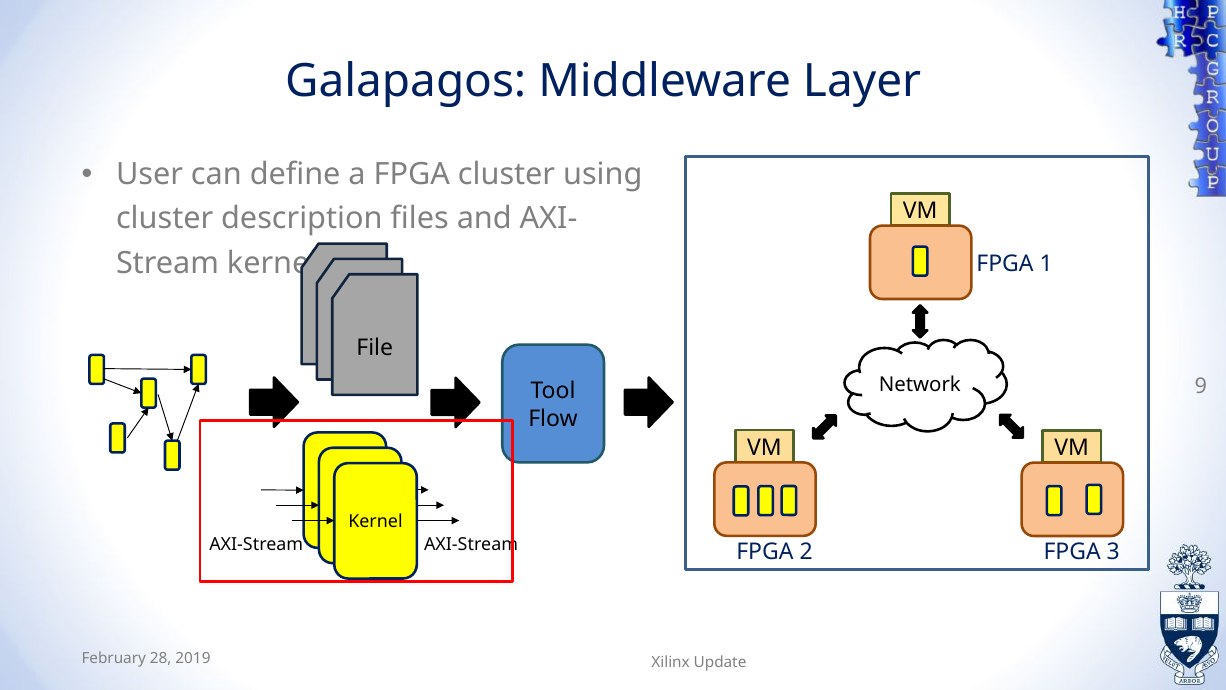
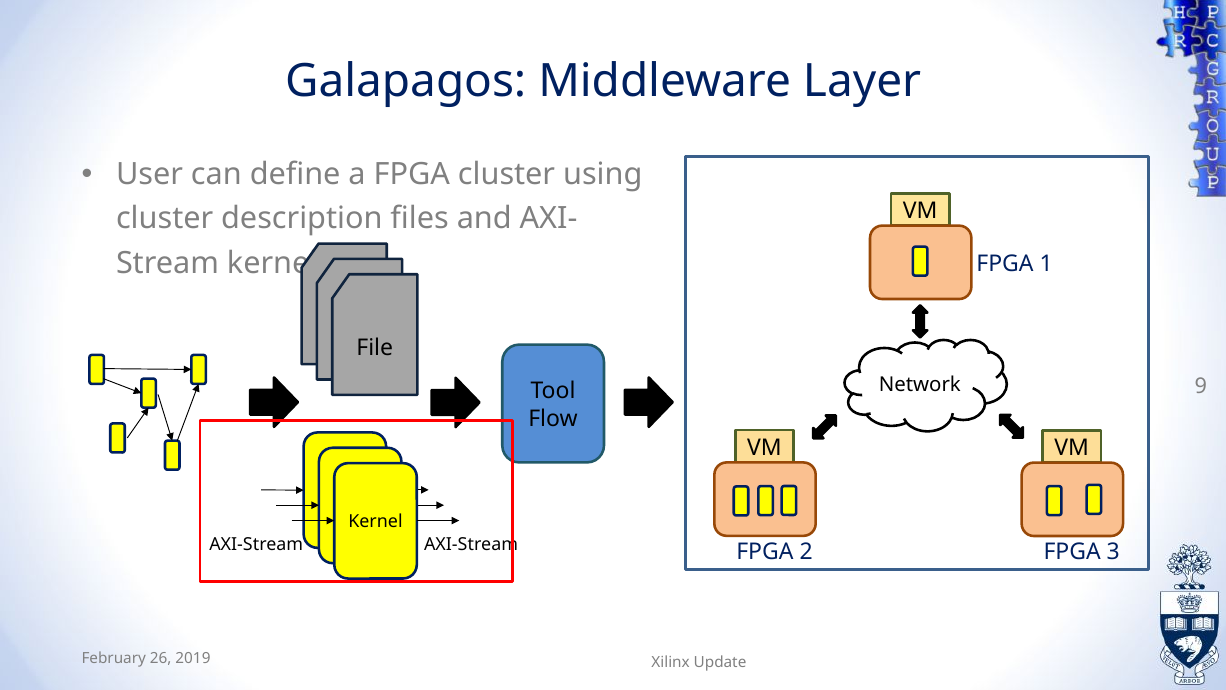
28: 28 -> 26
